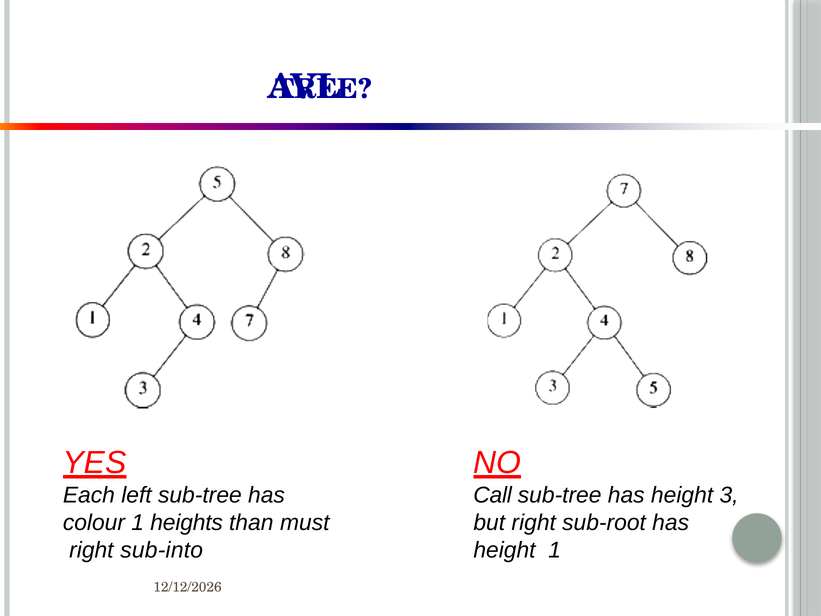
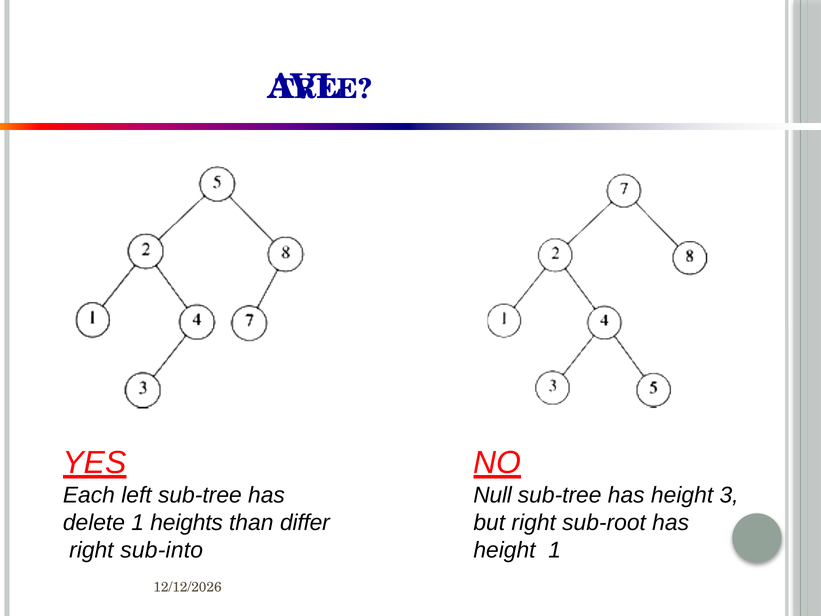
Call: Call -> Null
colour: colour -> delete
must: must -> differ
